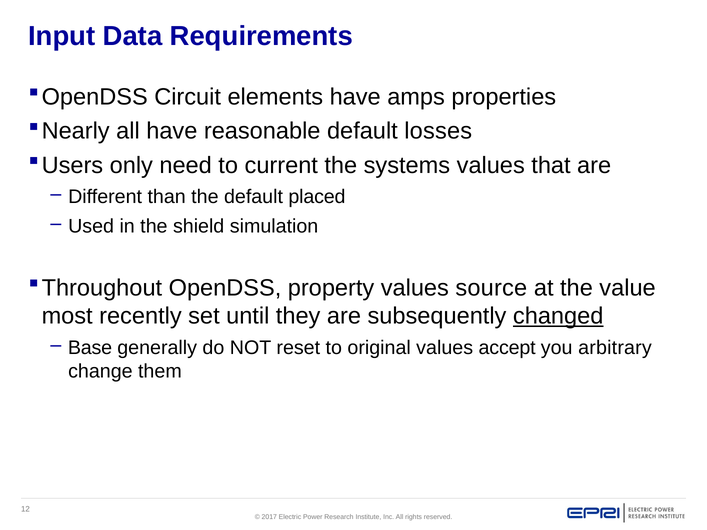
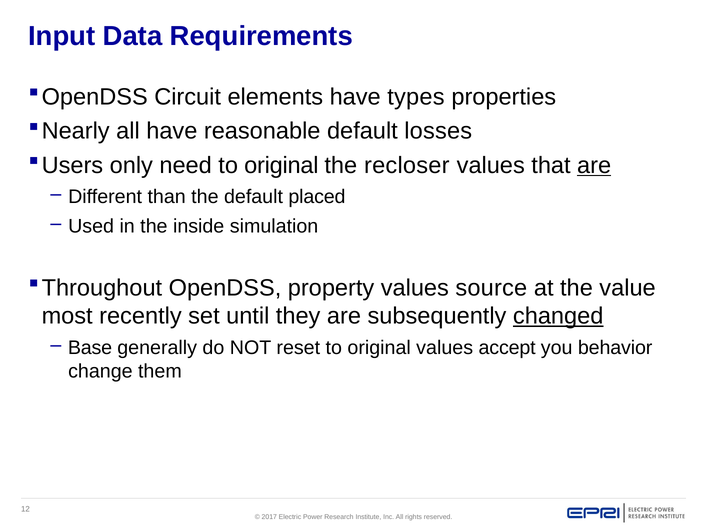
amps: amps -> types
need to current: current -> original
systems: systems -> recloser
are at (594, 165) underline: none -> present
shield: shield -> inside
arbitrary: arbitrary -> behavior
